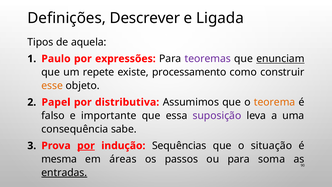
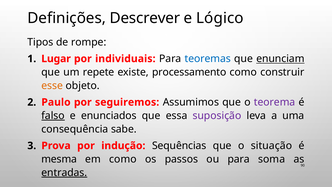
Ligada: Ligada -> Lógico
aquela: aquela -> rompe
Paulo: Paulo -> Lugar
expressões: expressões -> individuais
teoremas colour: purple -> blue
Papel: Papel -> Paulo
distributiva: distributiva -> seguiremos
teorema colour: orange -> purple
falso underline: none -> present
importante: importante -> enunciados
por at (86, 146) underline: present -> none
em áreas: áreas -> como
